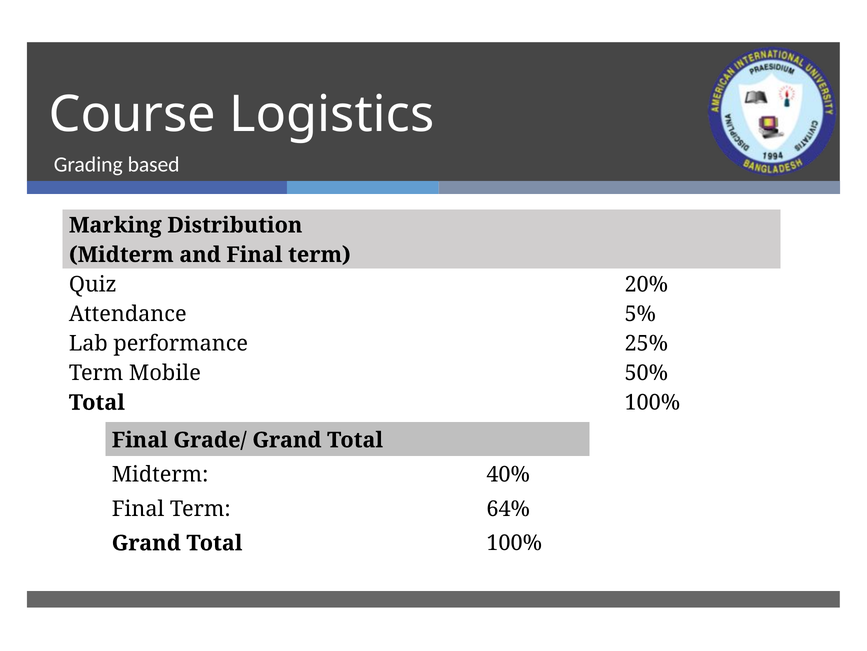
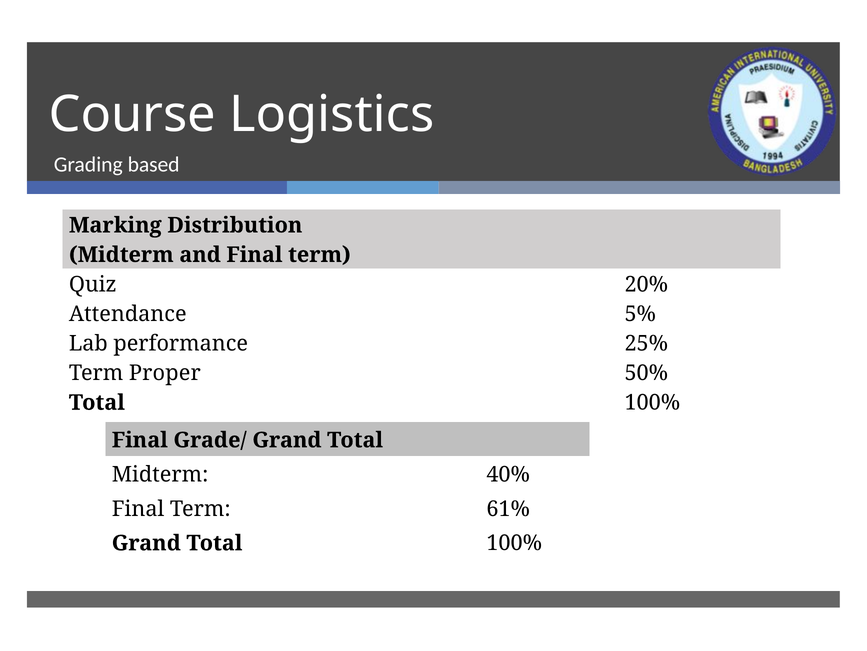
Mobile: Mobile -> Proper
64%: 64% -> 61%
